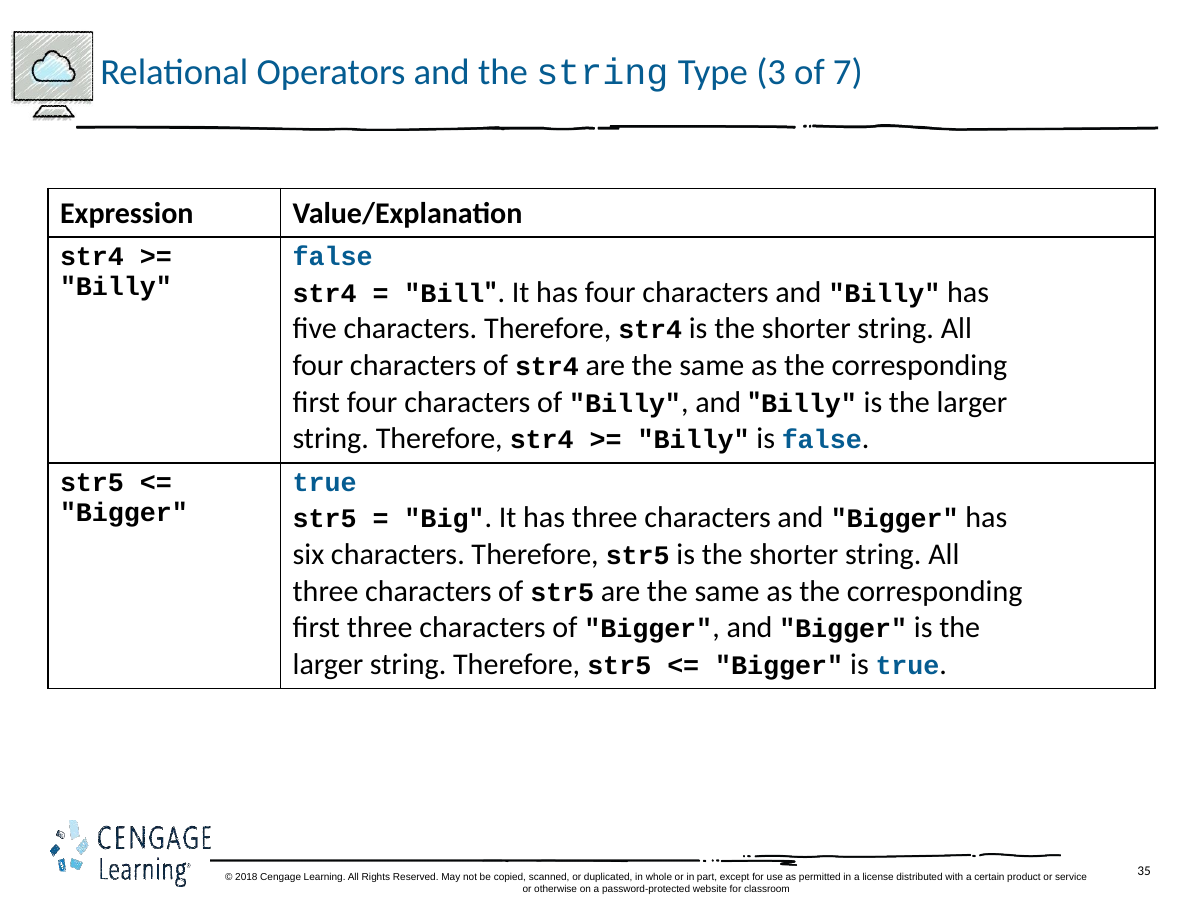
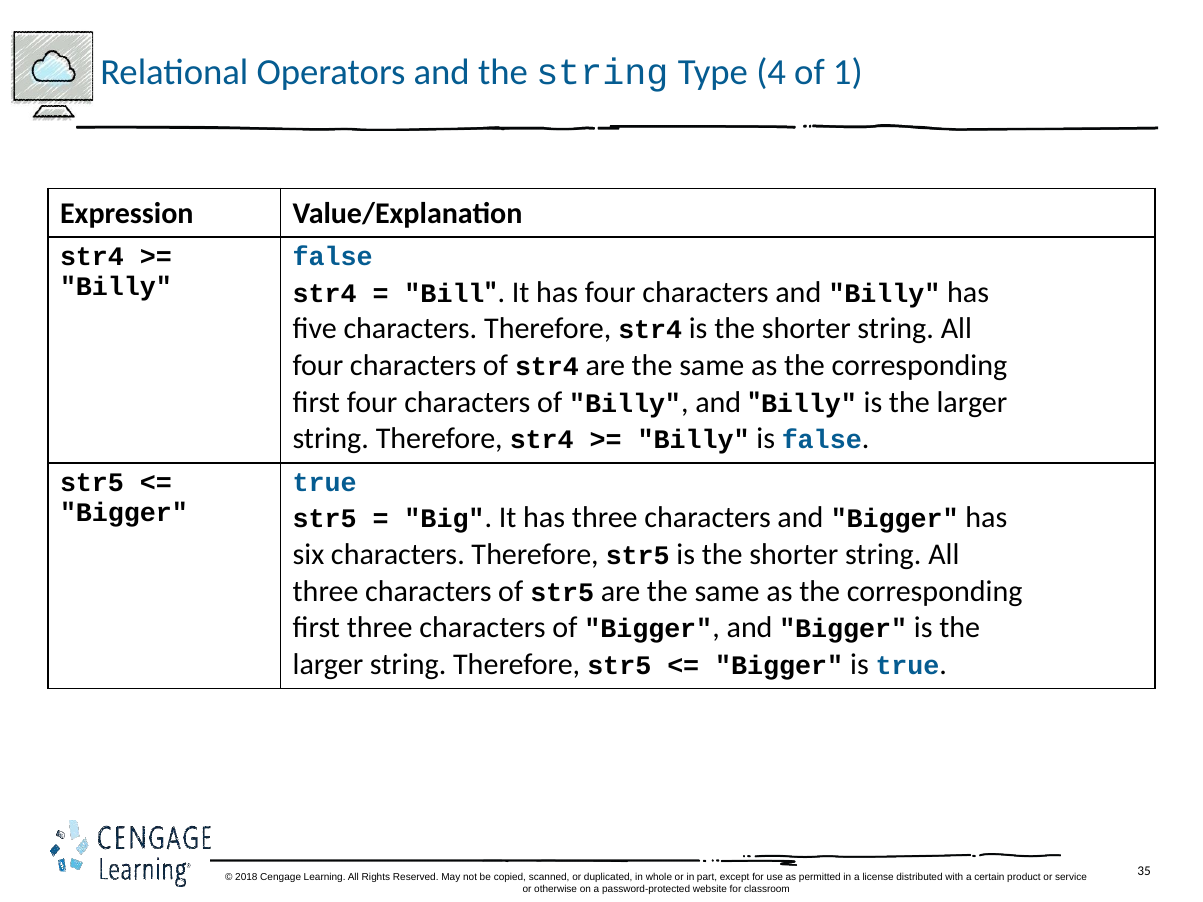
3: 3 -> 4
7: 7 -> 1
